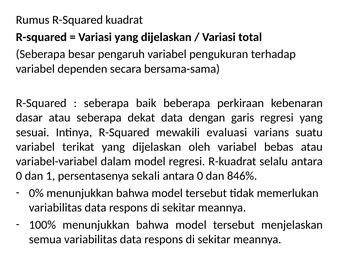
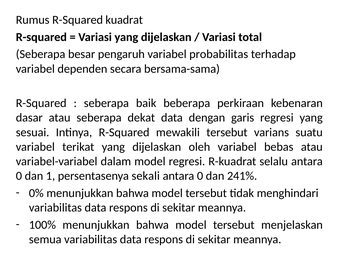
pengukuran: pengukuran -> probabilitas
mewakili evaluasi: evaluasi -> tersebut
846%: 846% -> 241%
memerlukan: memerlukan -> menghindari
